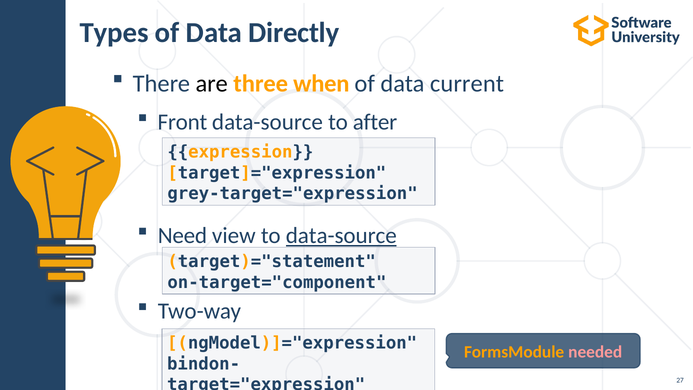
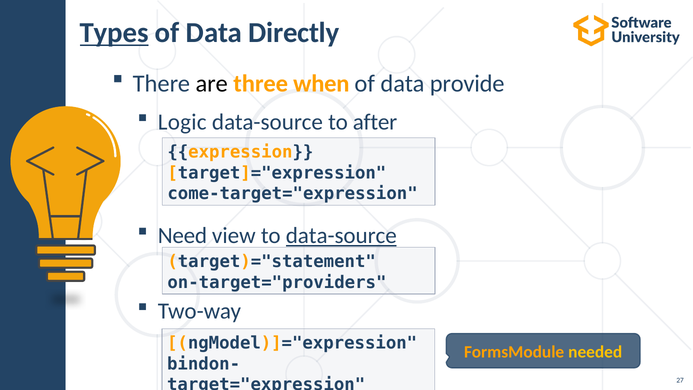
Types underline: none -> present
current: current -> provide
Front: Front -> Logic
grey-target="expression: grey-target="expression -> come-target="expression
on-target="component: on-target="component -> on-target="providers
needed colour: pink -> yellow
